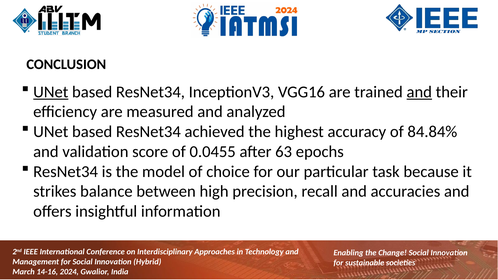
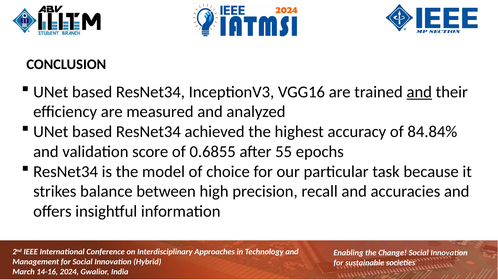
UNet at (51, 92) underline: present -> none
0.0455: 0.0455 -> 0.6855
63: 63 -> 55
